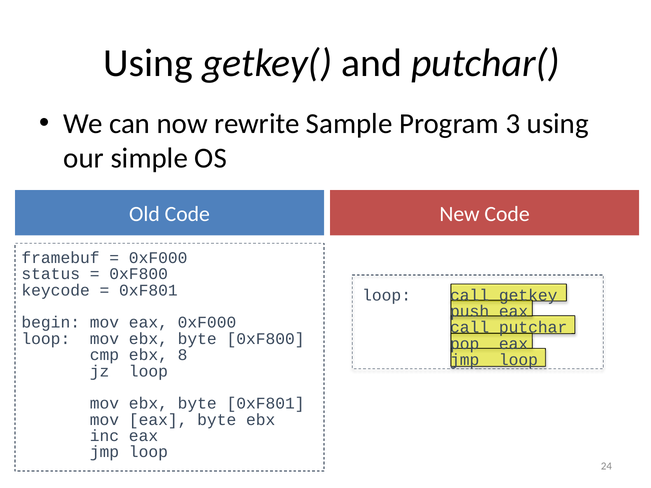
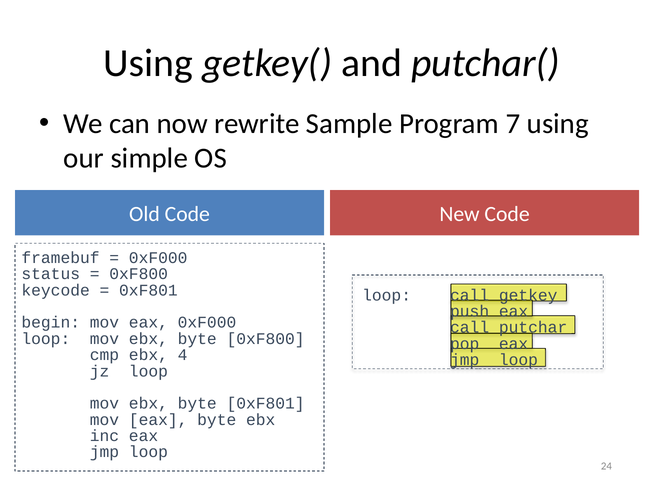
3: 3 -> 7
8: 8 -> 4
